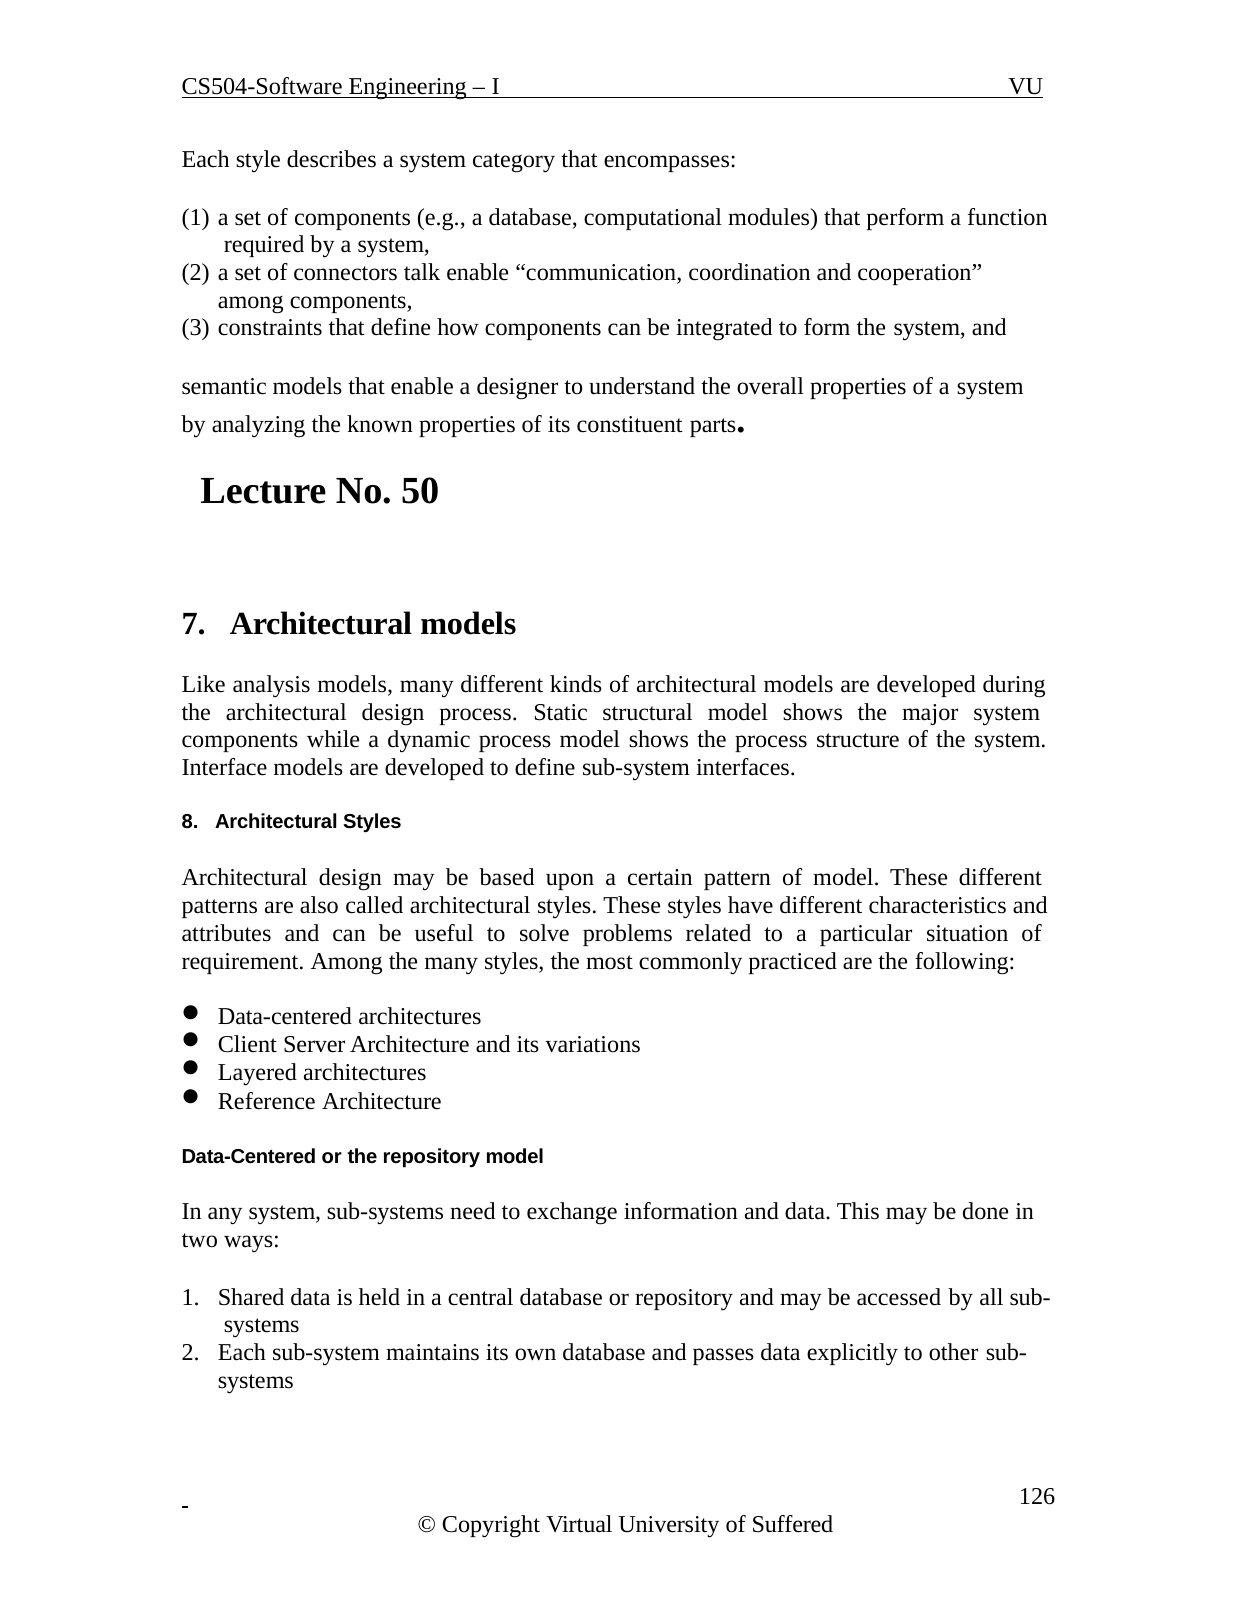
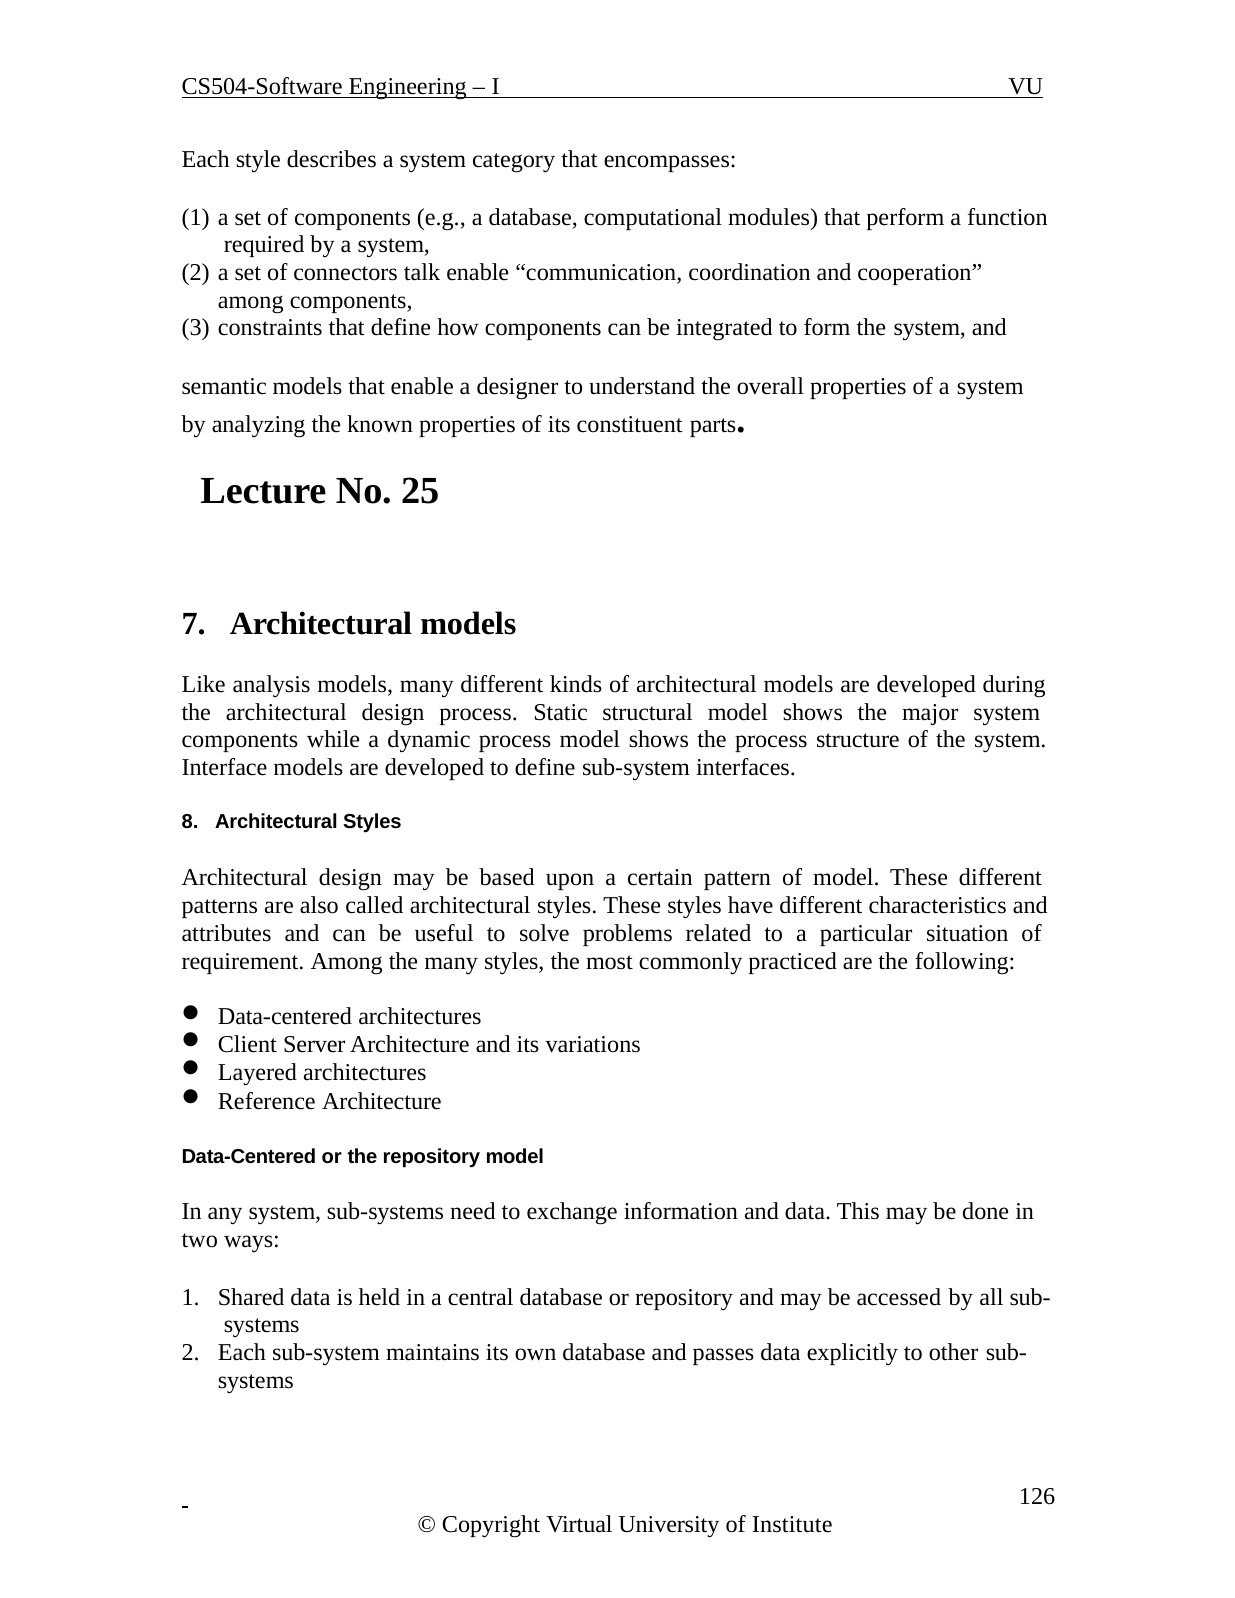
50: 50 -> 25
Suffered: Suffered -> Institute
